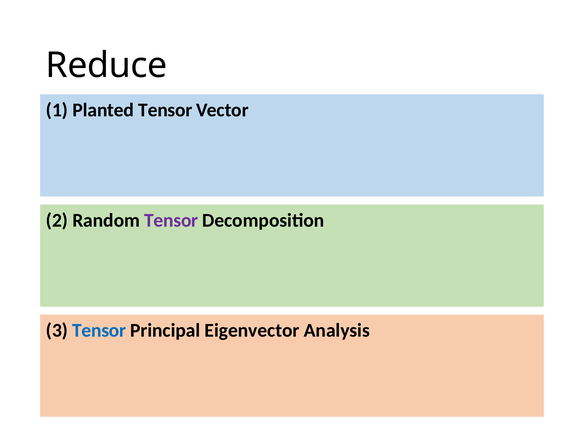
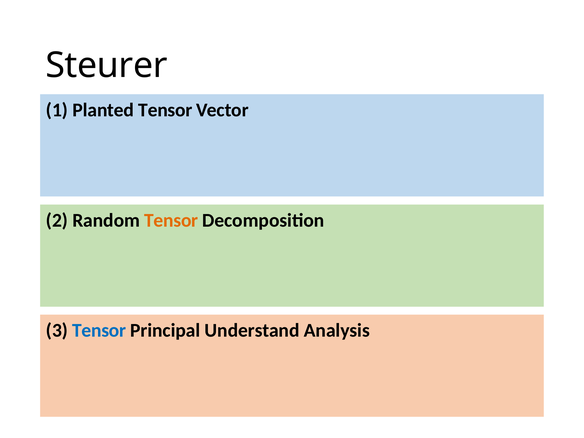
Reduce: Reduce -> Steurer
Tensor at (171, 220) colour: purple -> orange
Eigenvector: Eigenvector -> Understand
